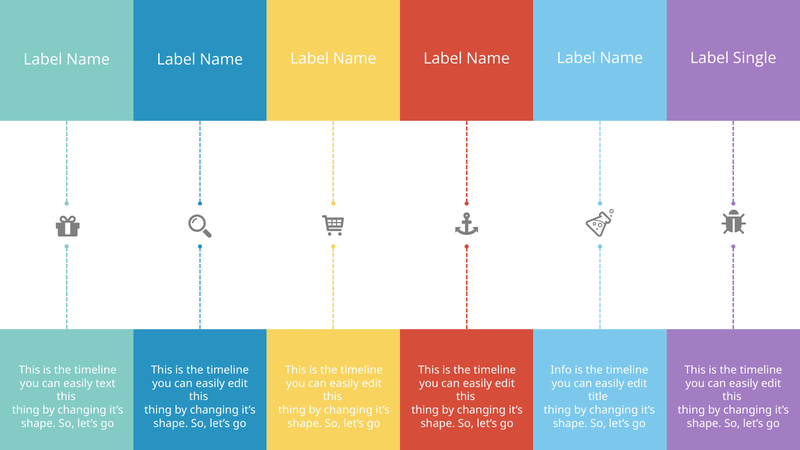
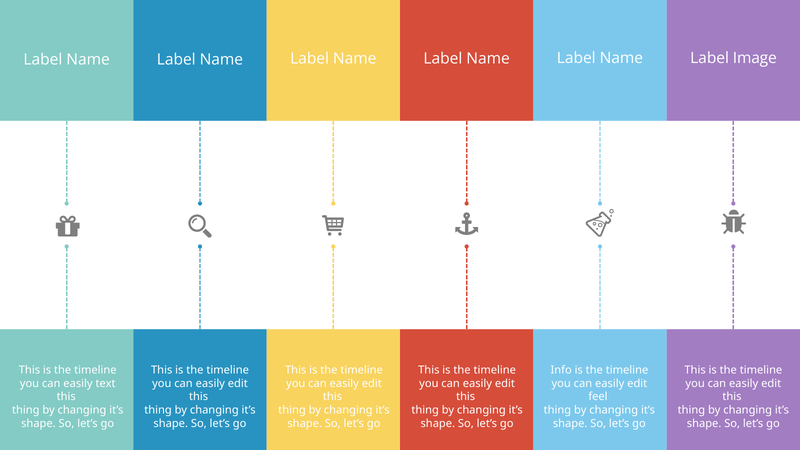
Single: Single -> Image
title: title -> feel
